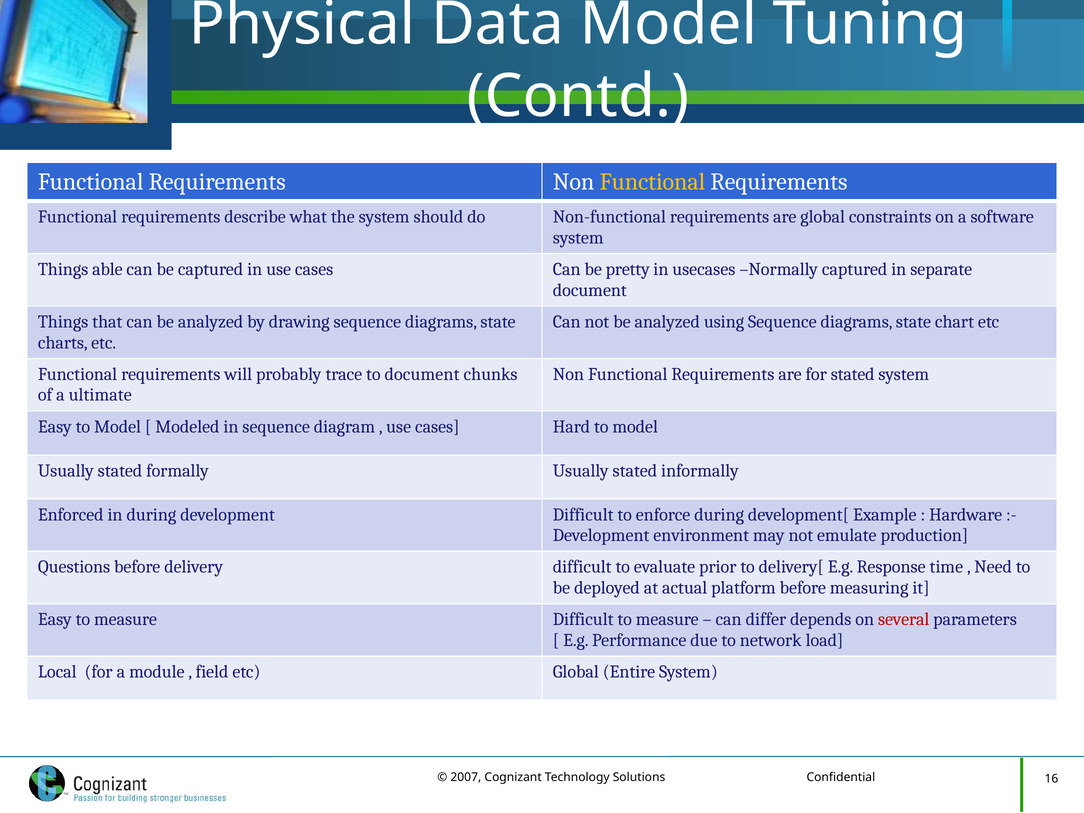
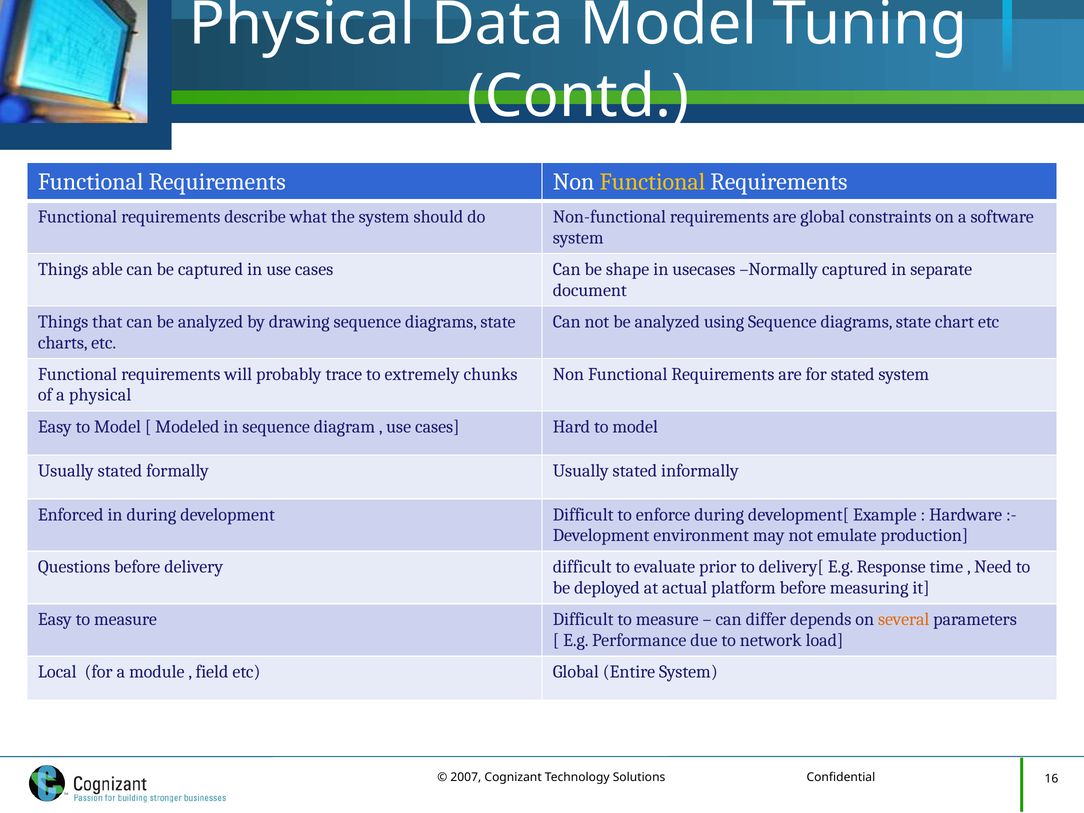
pretty: pretty -> shape
to document: document -> extremely
a ultimate: ultimate -> physical
several colour: red -> orange
